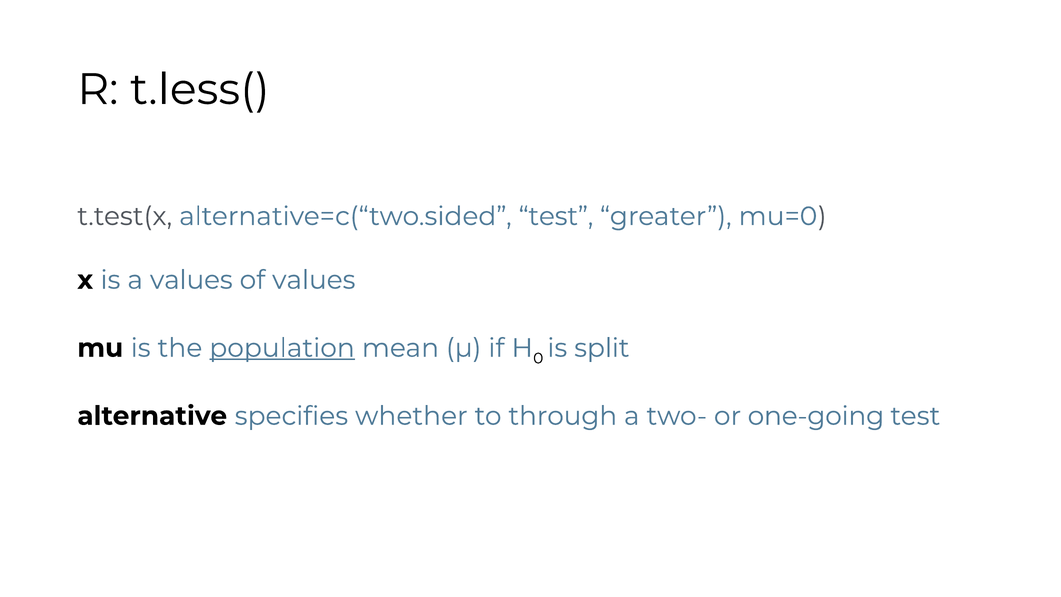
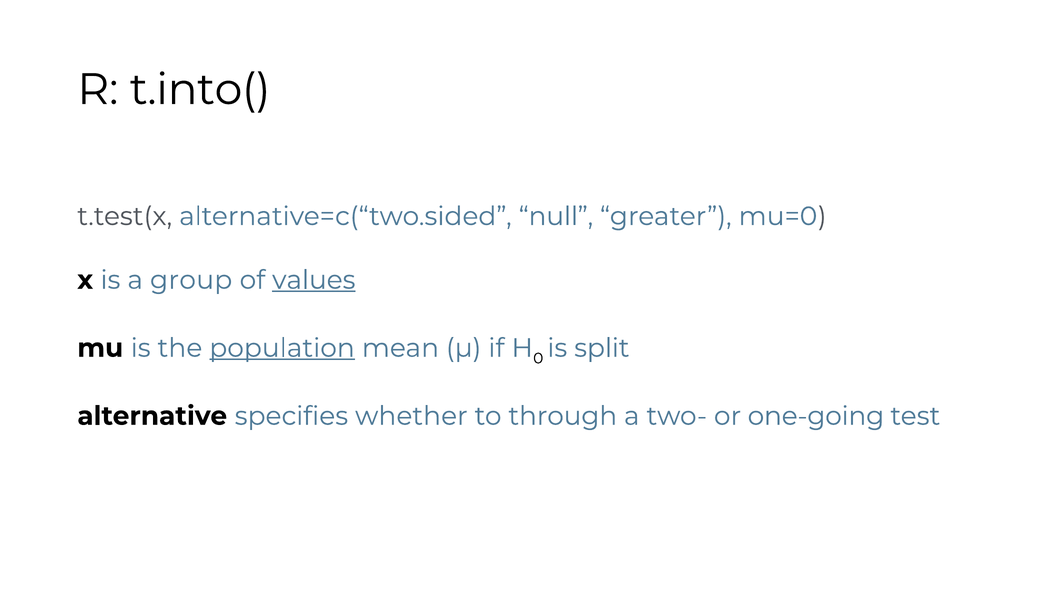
t.less(: t.less( -> t.into(
alternative=c(“two.sided test: test -> null
a values: values -> group
values at (314, 280) underline: none -> present
